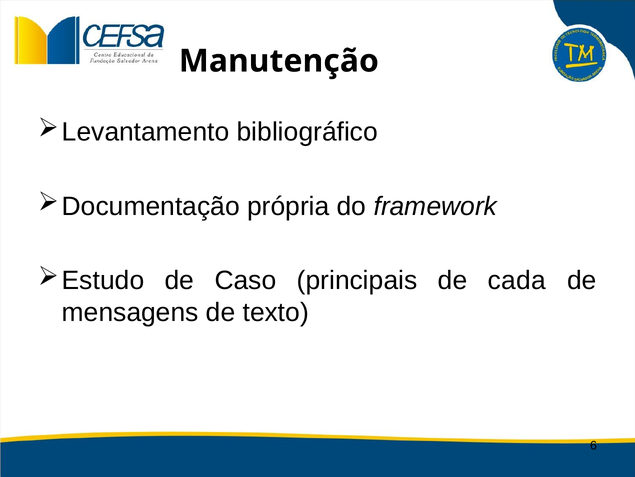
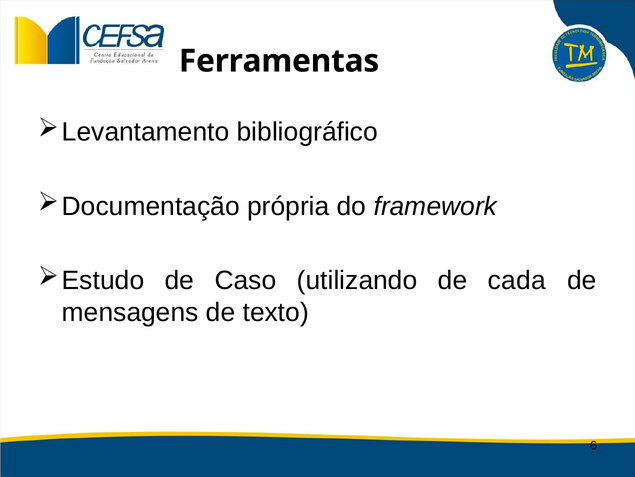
Manutenção: Manutenção -> Ferramentas
principais: principais -> utilizando
